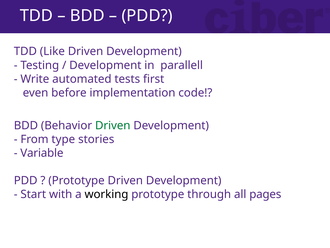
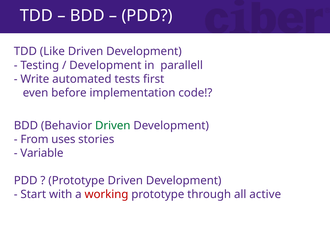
type: type -> uses
working colour: black -> red
pages: pages -> active
